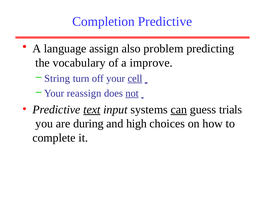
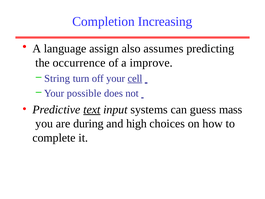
Completion Predictive: Predictive -> Increasing
problem: problem -> assumes
vocabulary: vocabulary -> occurrence
reassign: reassign -> possible
not underline: present -> none
can underline: present -> none
trials: trials -> mass
